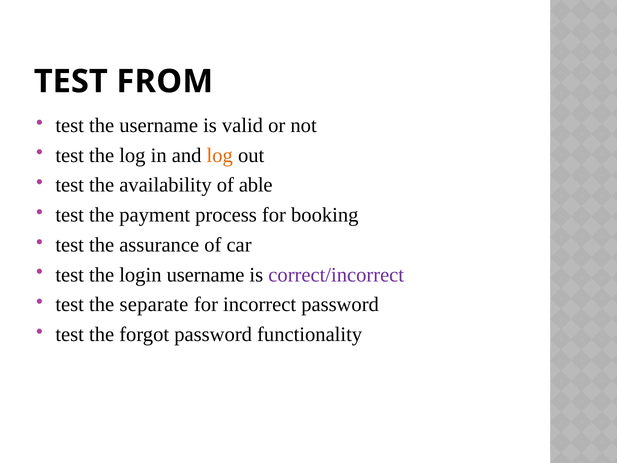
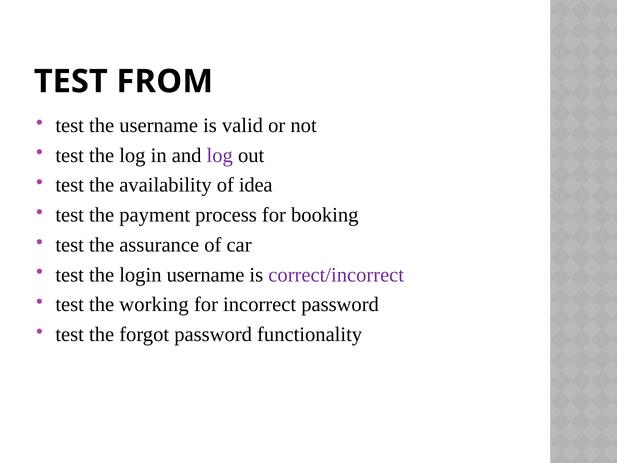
log at (220, 155) colour: orange -> purple
able: able -> idea
separate: separate -> working
